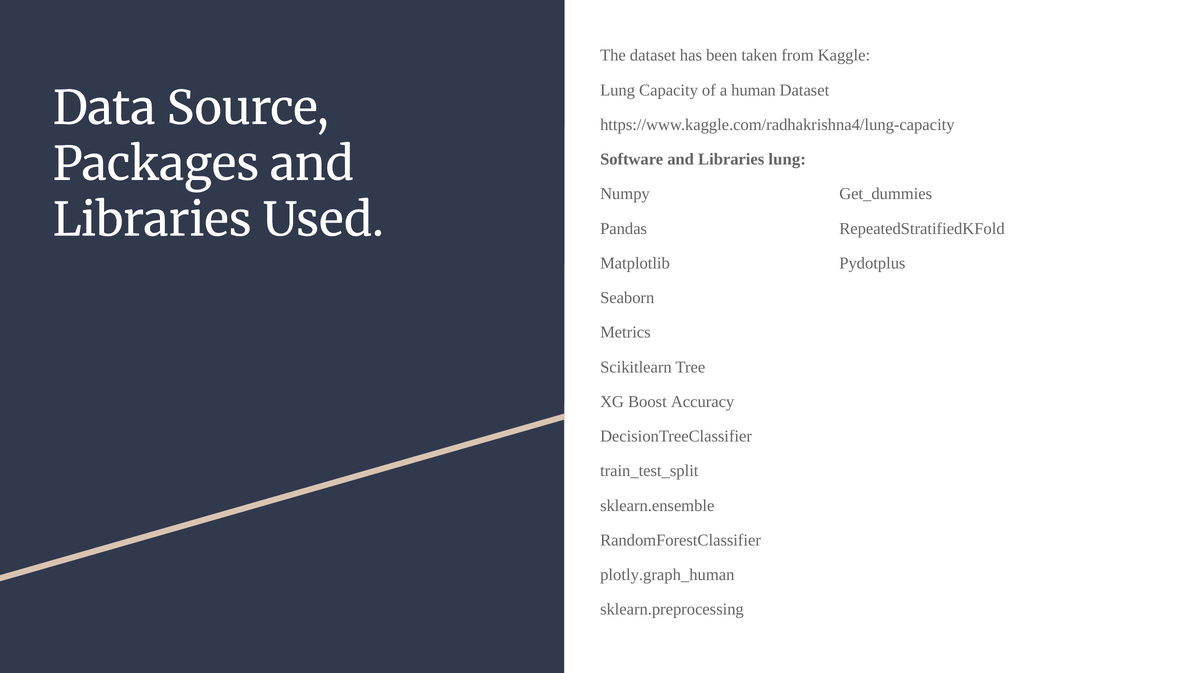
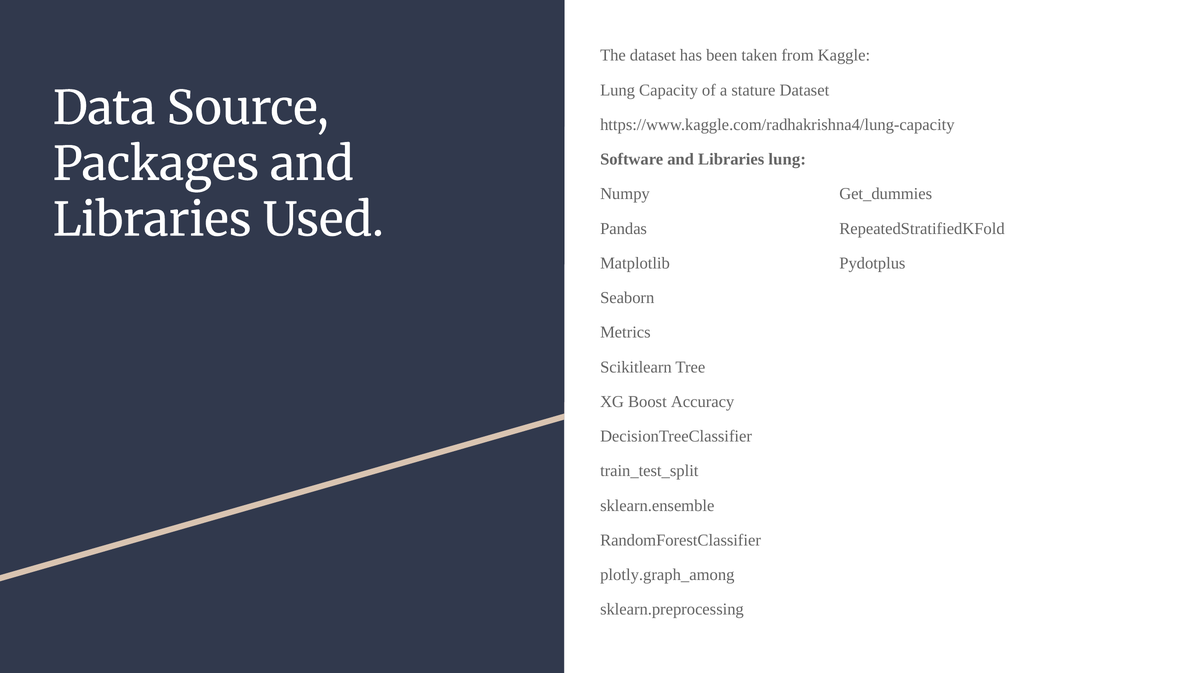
human: human -> stature
plotly.graph_human: plotly.graph_human -> plotly.graph_among
